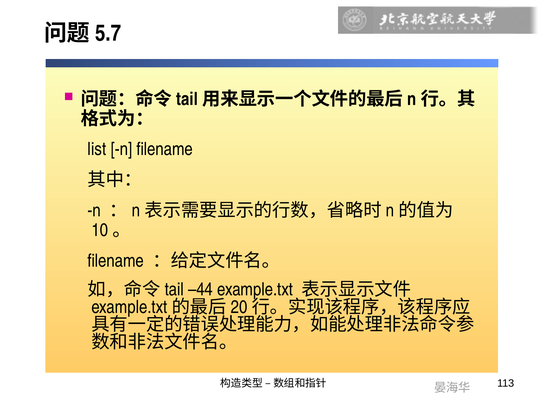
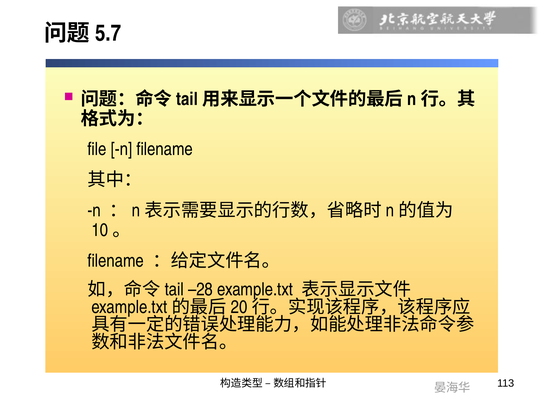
list: list -> file
–44: –44 -> –28
